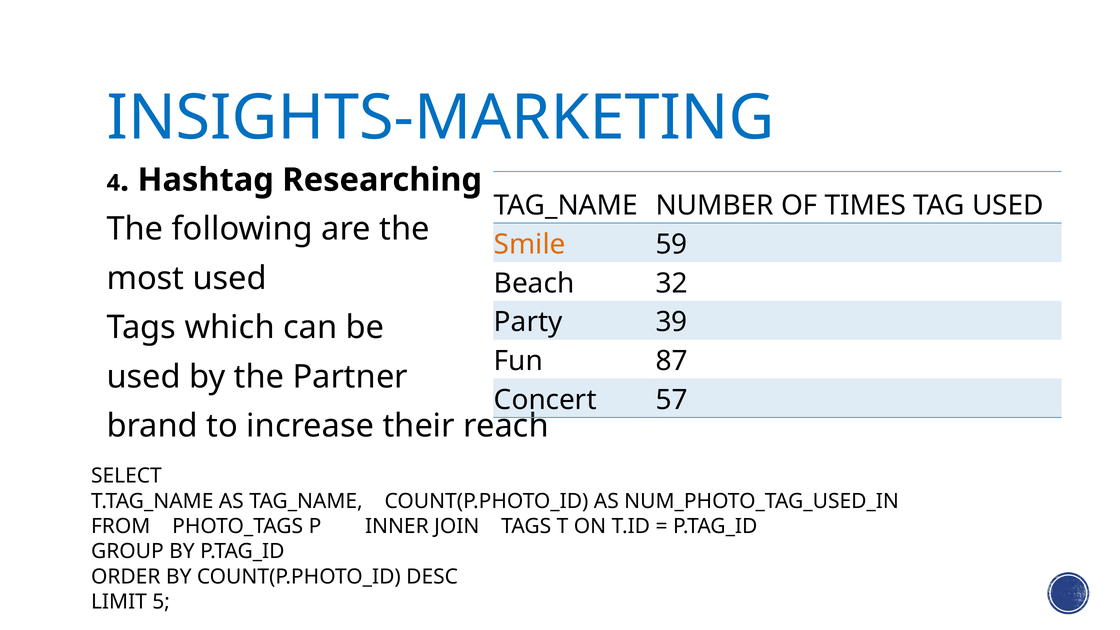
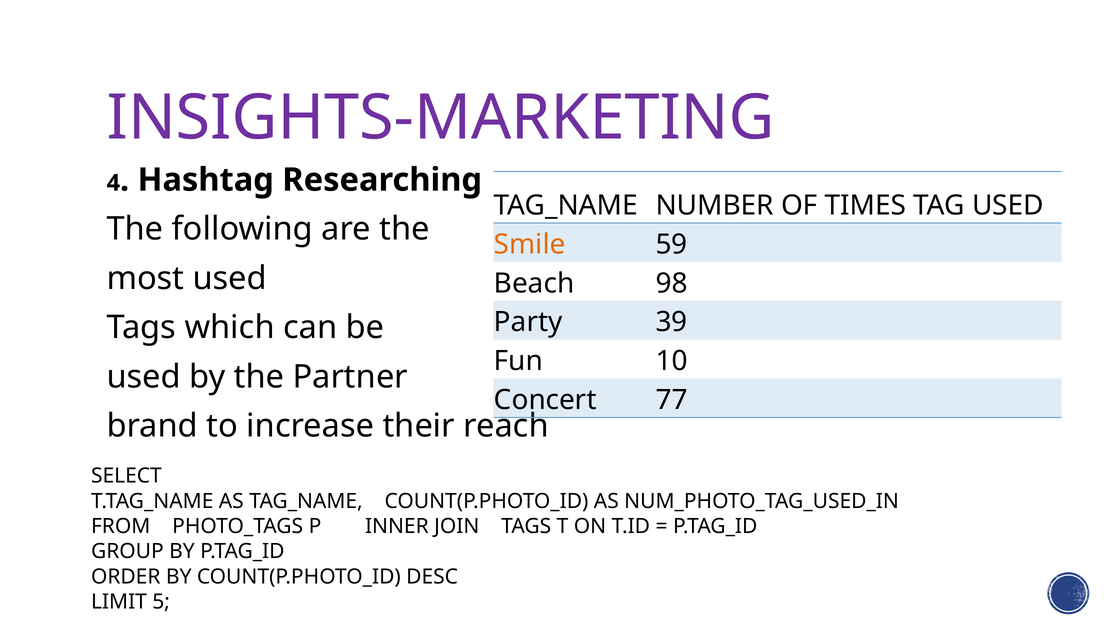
INSIGHTS-MARKETING colour: blue -> purple
32: 32 -> 98
87: 87 -> 10
57: 57 -> 77
